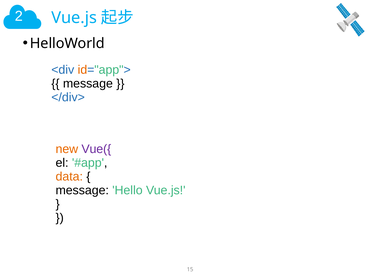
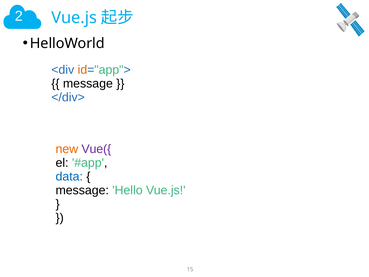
data colour: orange -> blue
